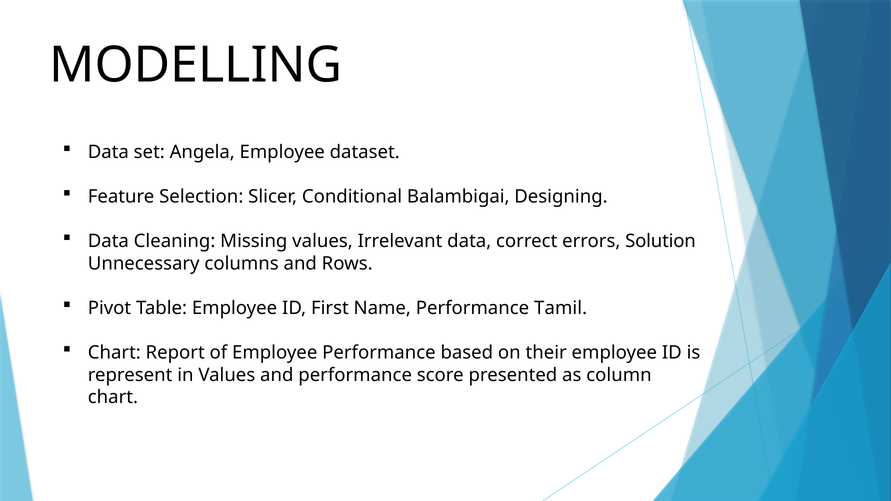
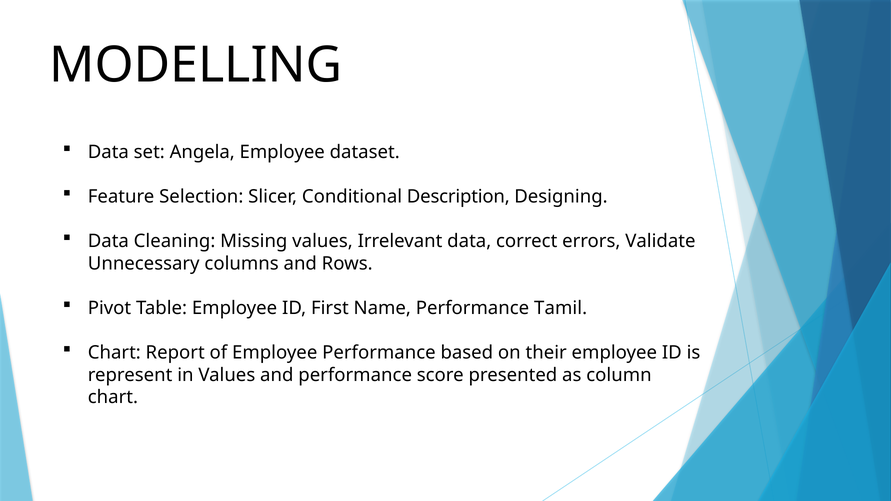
Balambigai: Balambigai -> Description
Solution: Solution -> Validate
